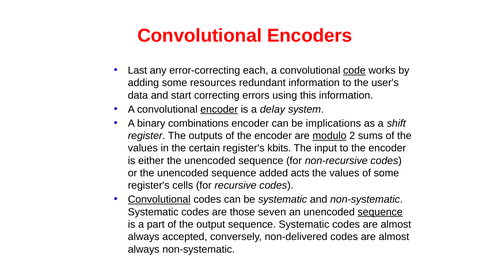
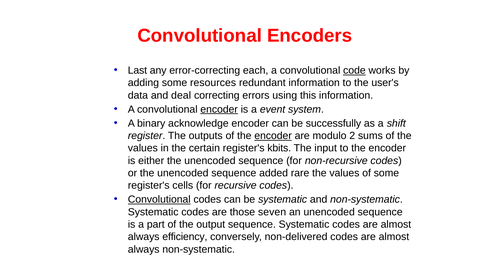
start: start -> deal
delay: delay -> event
combinations: combinations -> acknowledge
implications: implications -> successfully
encoder at (273, 136) underline: none -> present
modulo underline: present -> none
acts: acts -> rare
sequence at (380, 212) underline: present -> none
accepted: accepted -> efficiency
